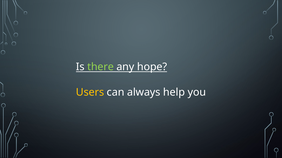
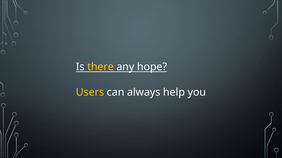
there colour: light green -> yellow
